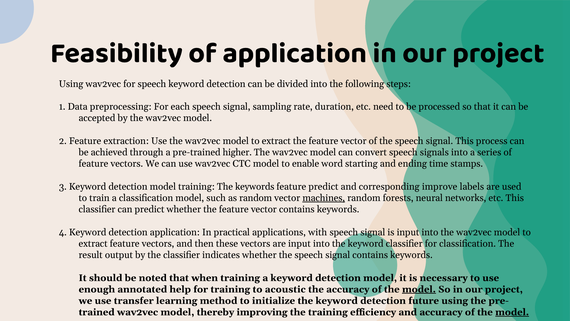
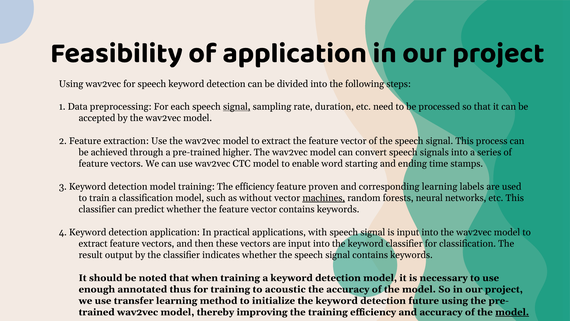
signal at (237, 107) underline: none -> present
The keywords: keywords -> efficiency
feature predict: predict -> proven
corresponding improve: improve -> learning
as random: random -> without
help: help -> thus
model at (419, 289) underline: present -> none
